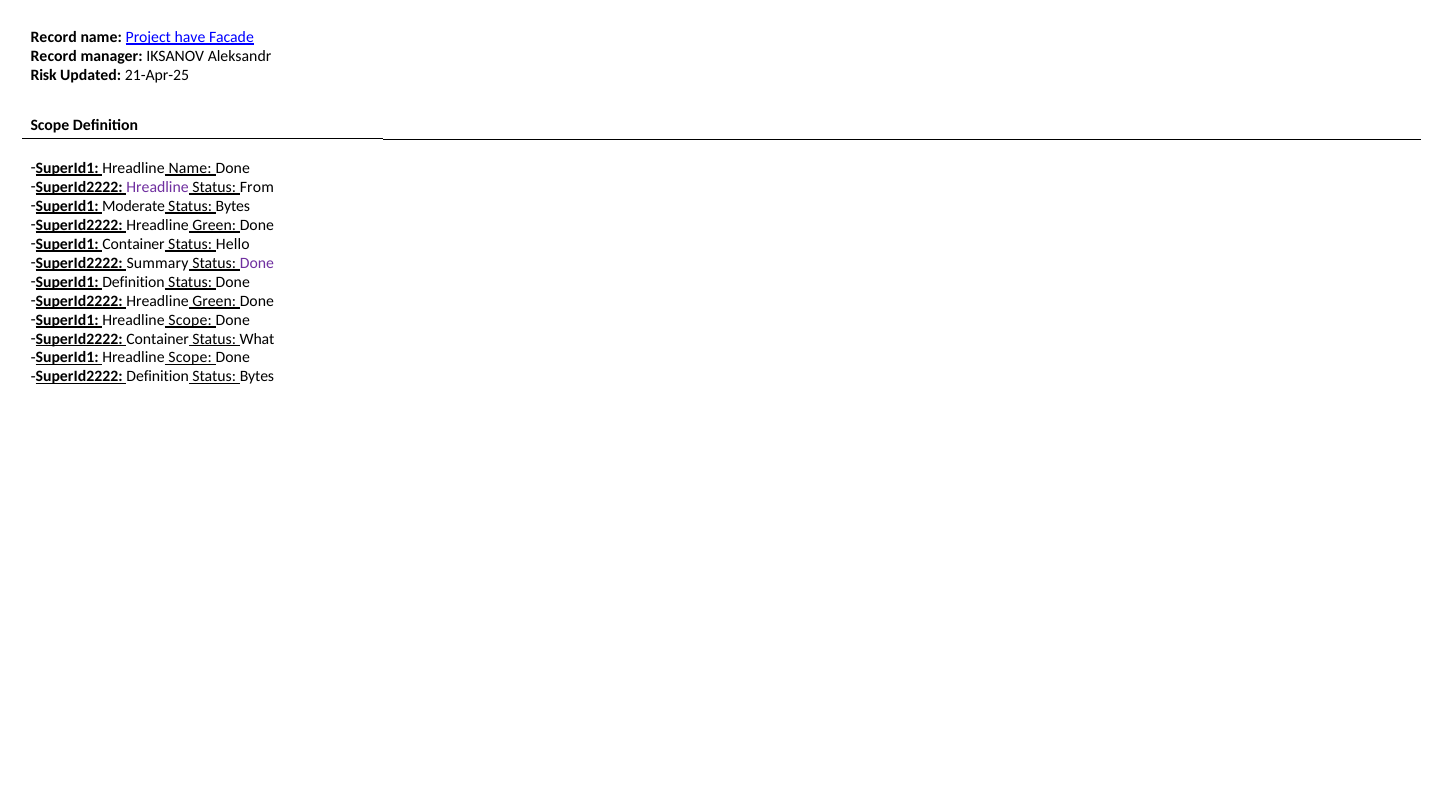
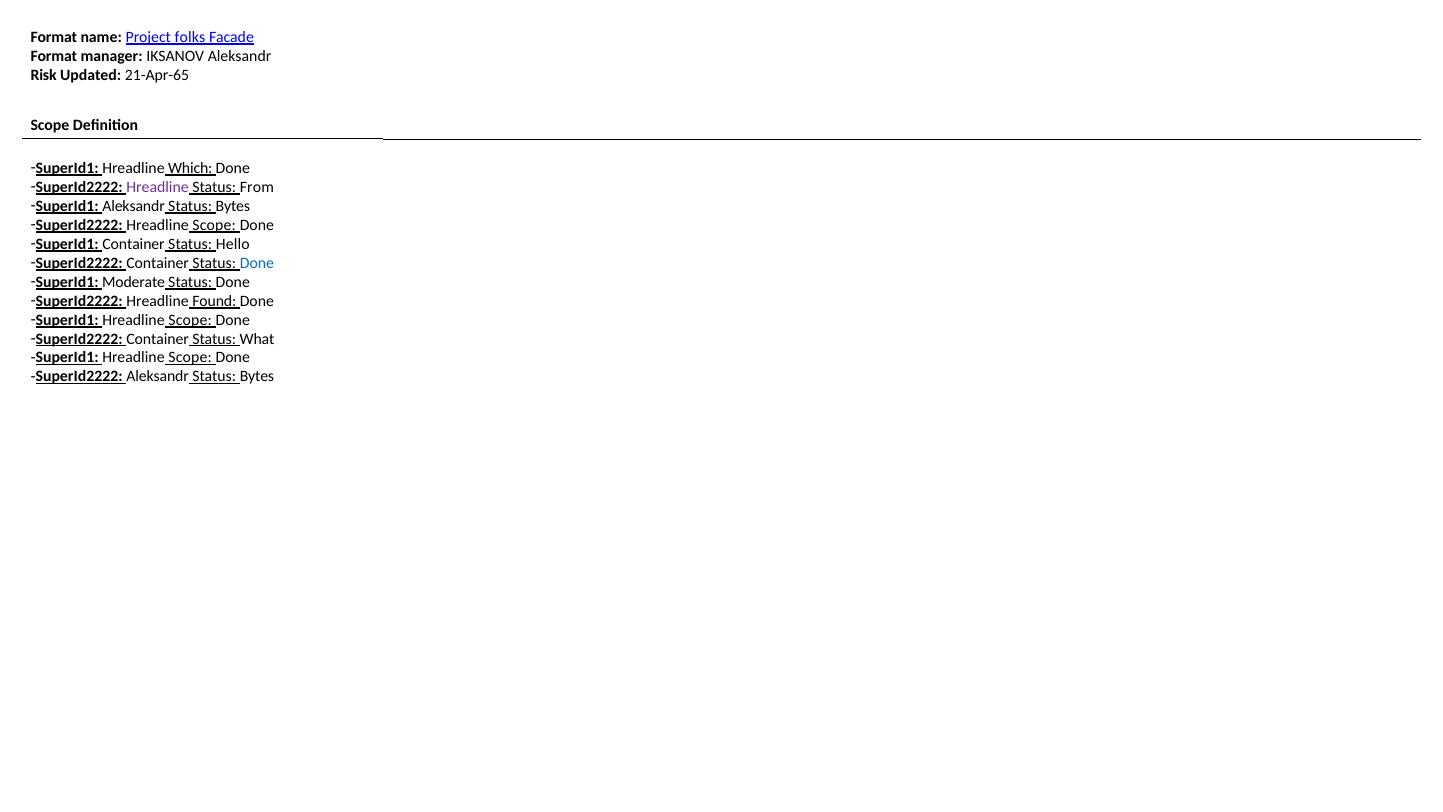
Record at (54, 37): Record -> Format
have: have -> folks
Record at (54, 56): Record -> Format
21-Apr-25: 21-Apr-25 -> 21-Apr-65
Hreadline Name: Name -> Which
SuperId1 Moderate: Moderate -> Aleksandr
Green at (214, 225): Green -> Scope
Summary at (157, 263): Summary -> Container
Done at (257, 263) colour: purple -> blue
SuperId1 Definition: Definition -> Moderate
Green at (214, 301): Green -> Found
SuperId2222 Definition: Definition -> Aleksandr
